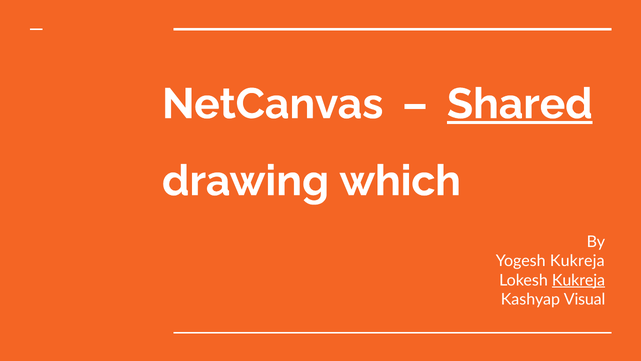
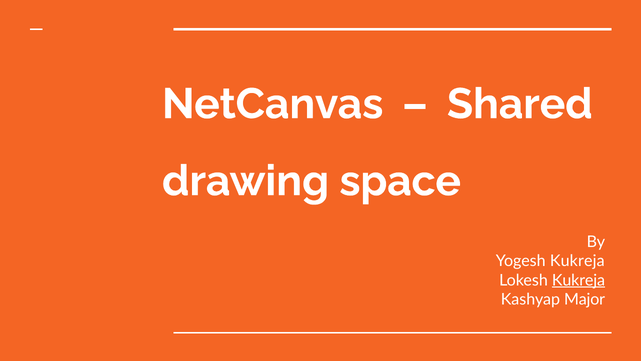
Shared underline: present -> none
which: which -> space
Visual: Visual -> Major
